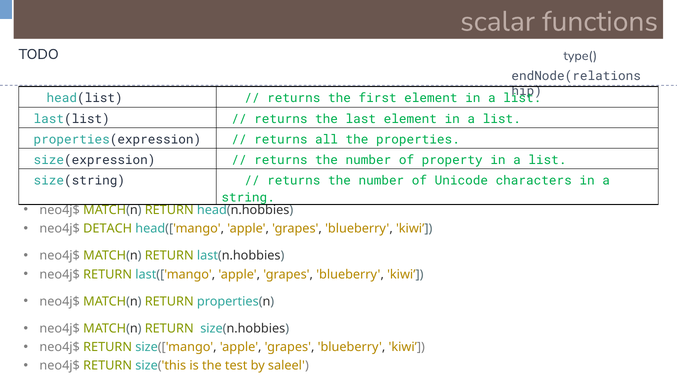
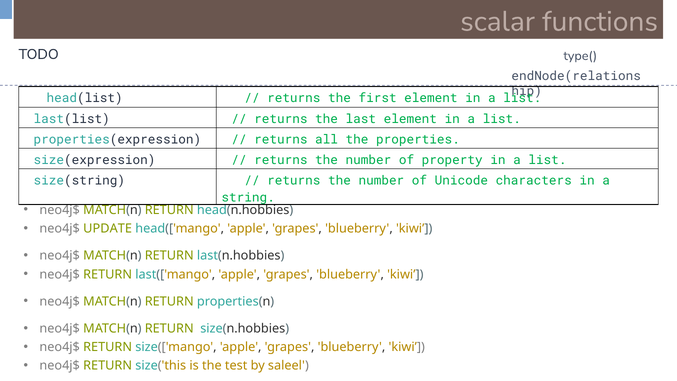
DETACH: DETACH -> UPDATE
